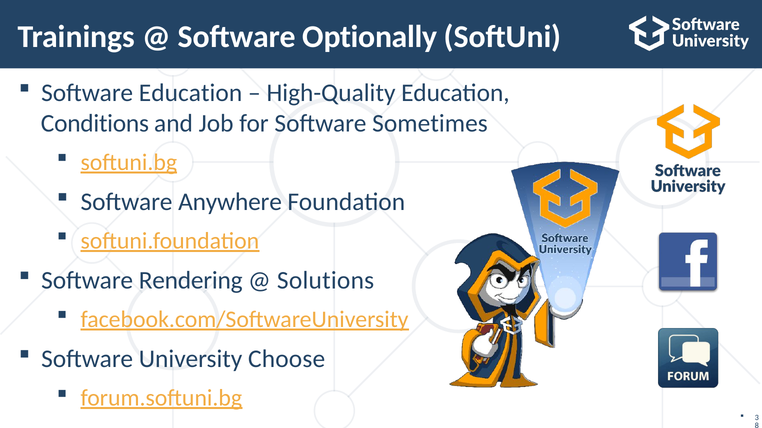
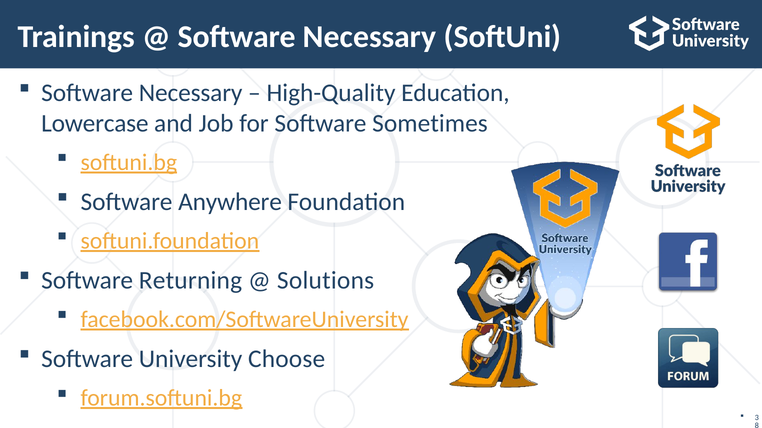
Optionally at (370, 37): Optionally -> Necessary
Education at (191, 93): Education -> Necessary
Conditions: Conditions -> Lowercase
Rendering: Rendering -> Returning
